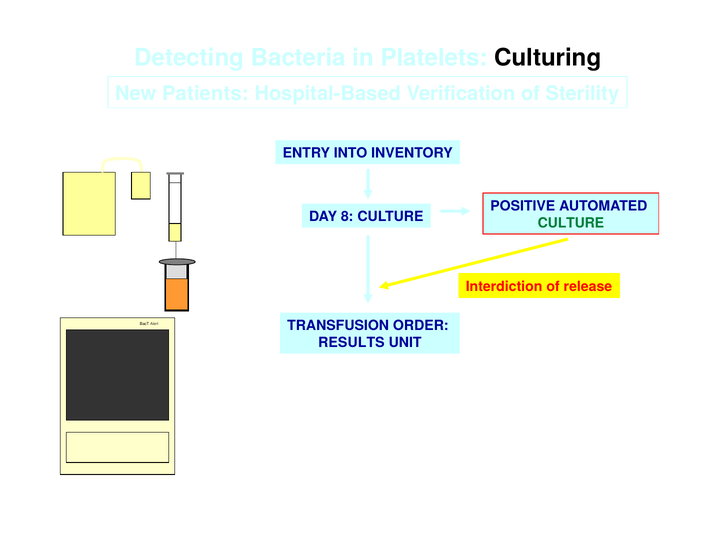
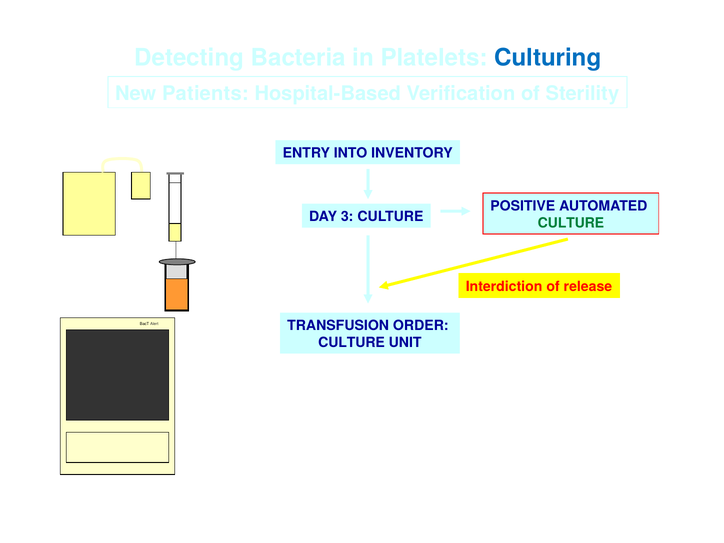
Culturing colour: black -> blue
8: 8 -> 3
RESULTS at (351, 343): RESULTS -> CULTURE
